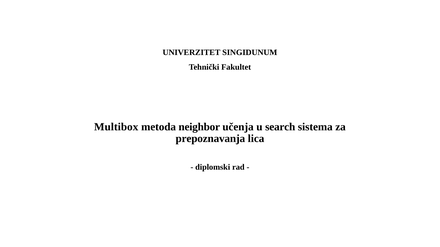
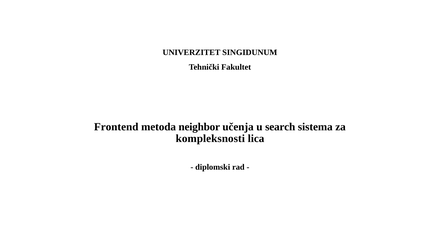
Multibox: Multibox -> Frontend
prepoznavanja: prepoznavanja -> kompleksnosti
